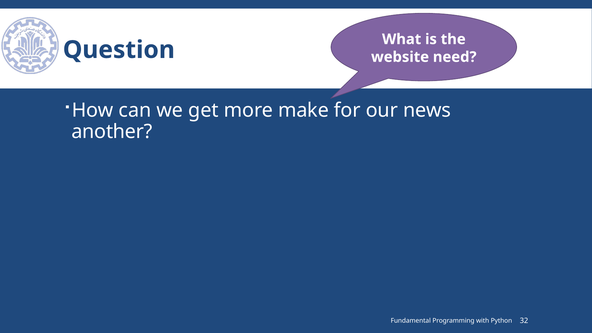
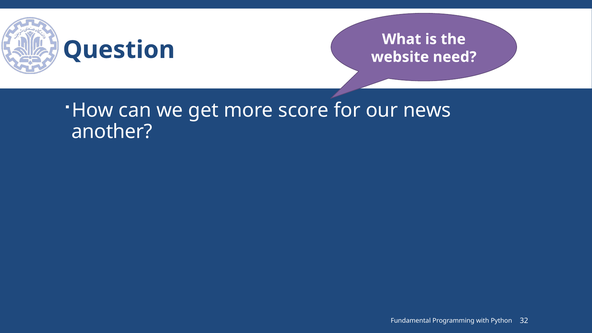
make: make -> score
